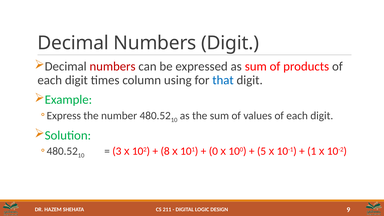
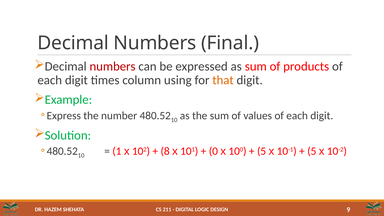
Numbers Digit: Digit -> Final
that colour: blue -> orange
3: 3 -> 1
1 at (312, 151): 1 -> 5
